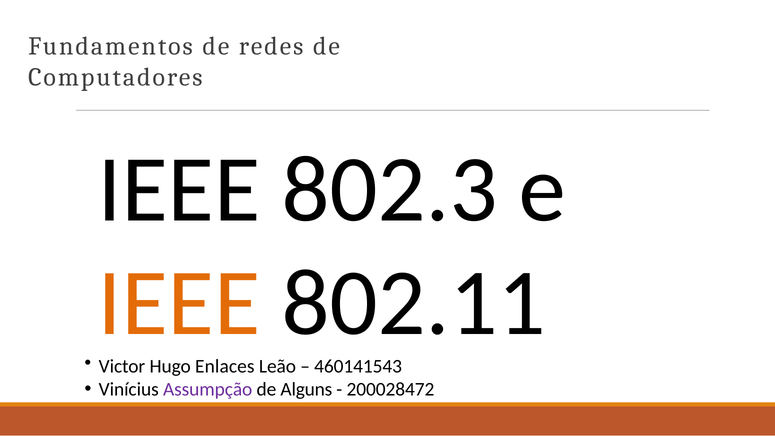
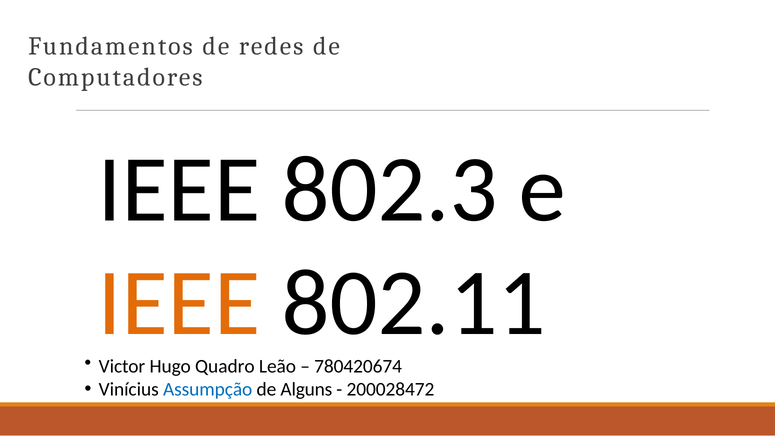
Enlaces: Enlaces -> Quadro
460141543: 460141543 -> 780420674
Assumpção colour: purple -> blue
